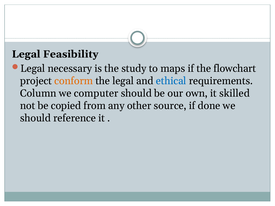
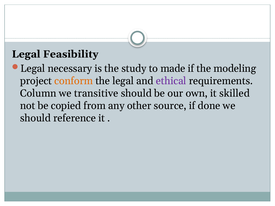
maps: maps -> made
flowchart: flowchart -> modeling
ethical colour: blue -> purple
computer: computer -> transitive
